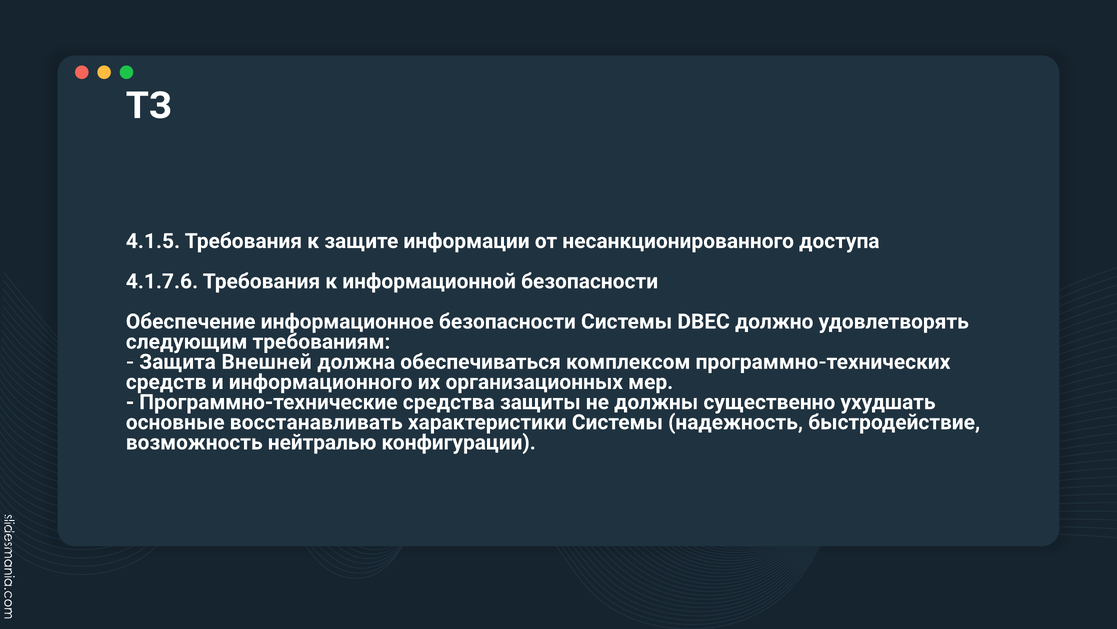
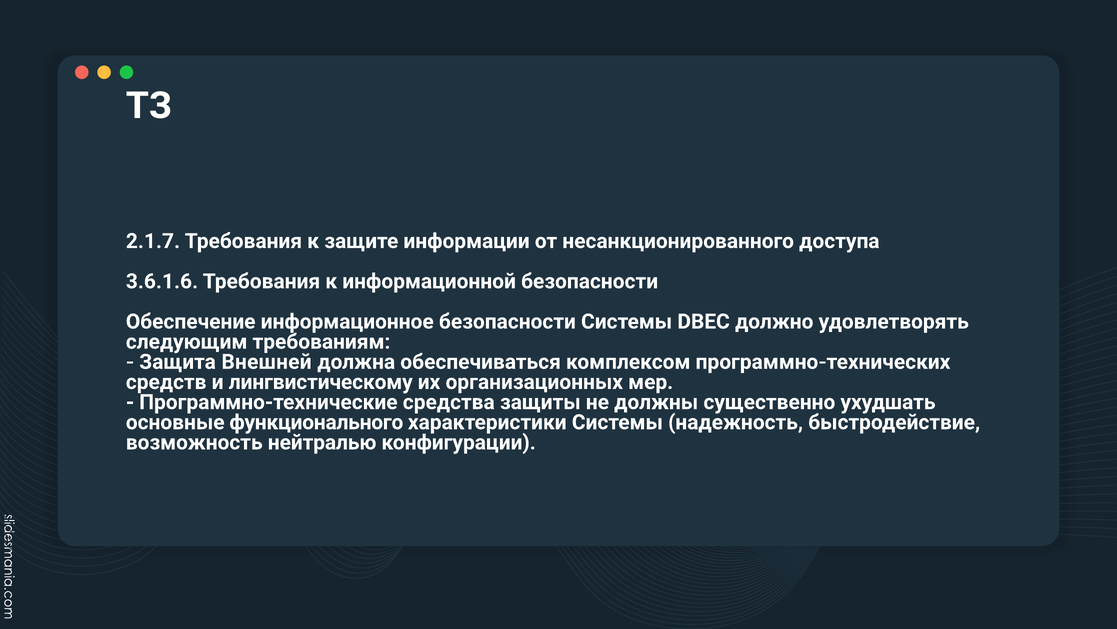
4.1.5: 4.1.5 -> 2.1.7
4.1.7.6: 4.1.7.6 -> 3.6.1.6
информационного: информационного -> лингвистическому
восстанавливать: восстанавливать -> функционального
